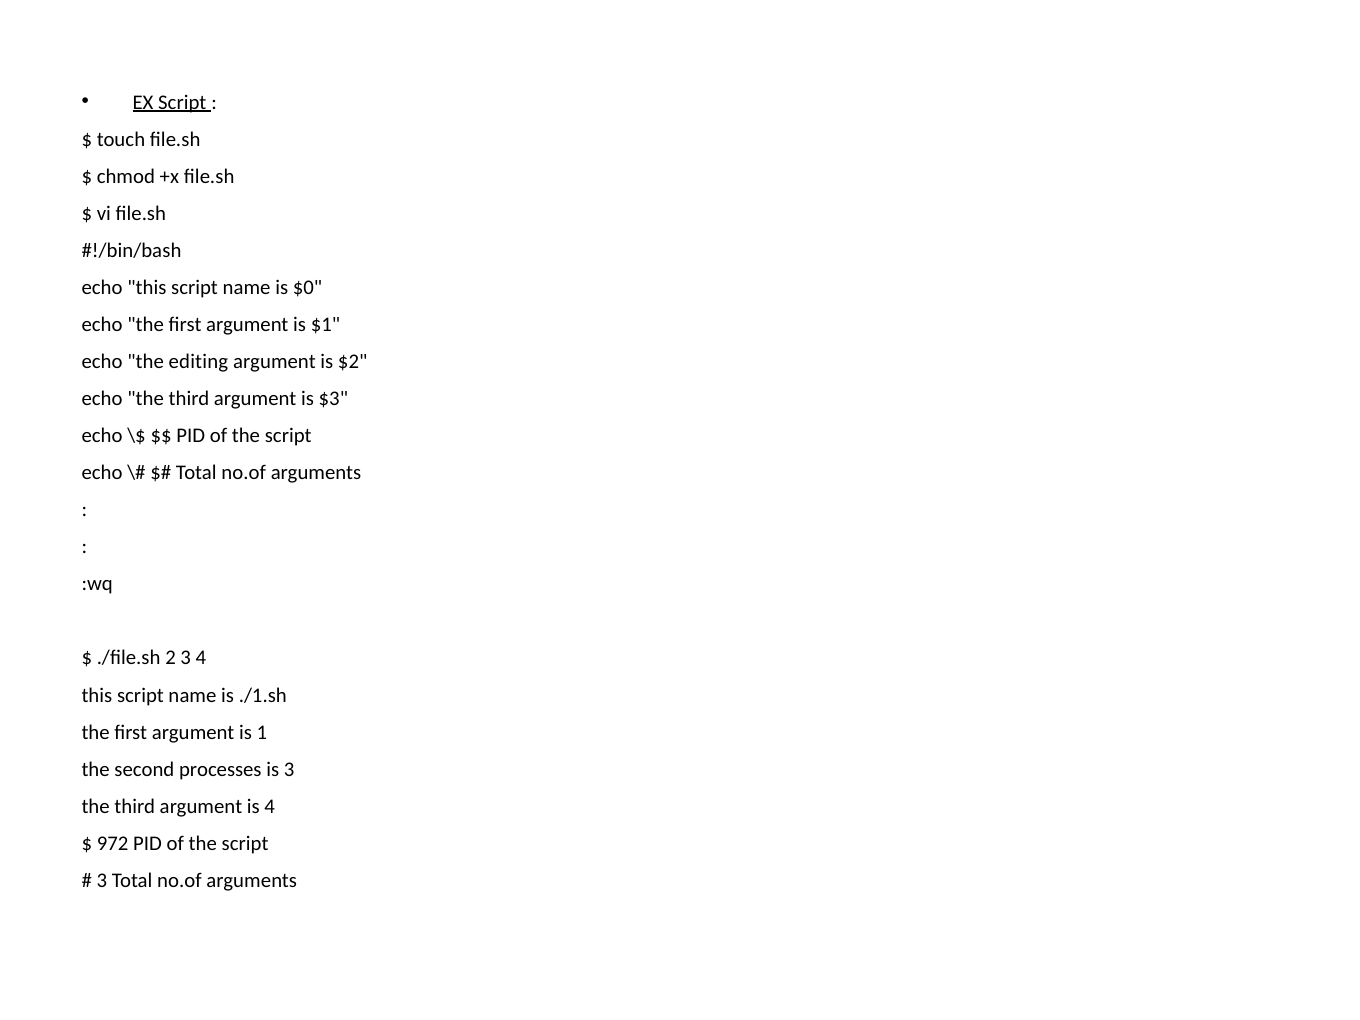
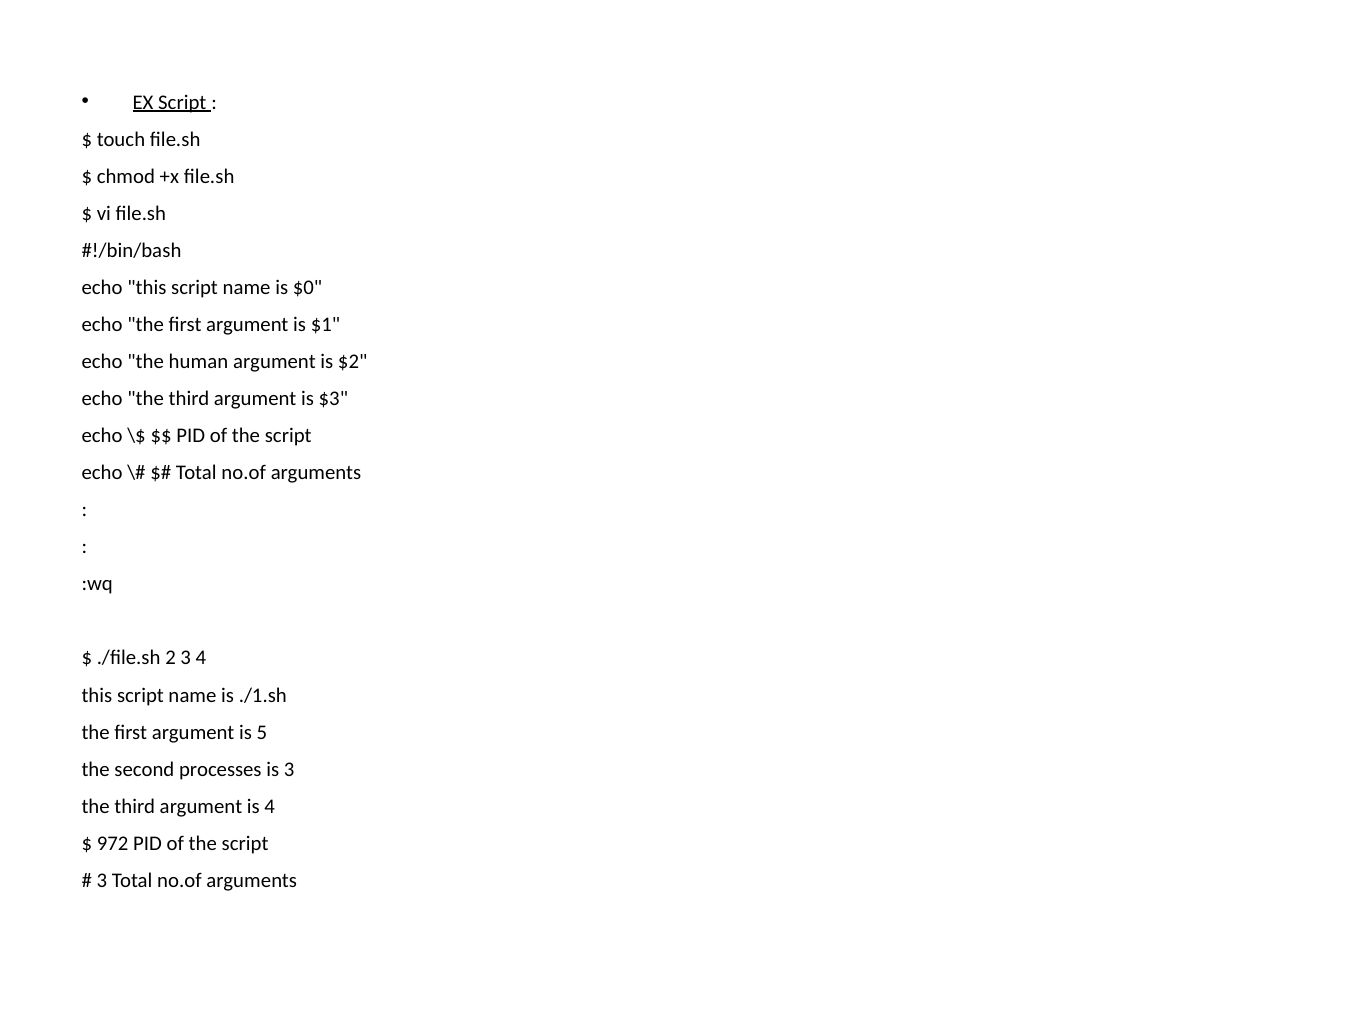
editing: editing -> human
1: 1 -> 5
